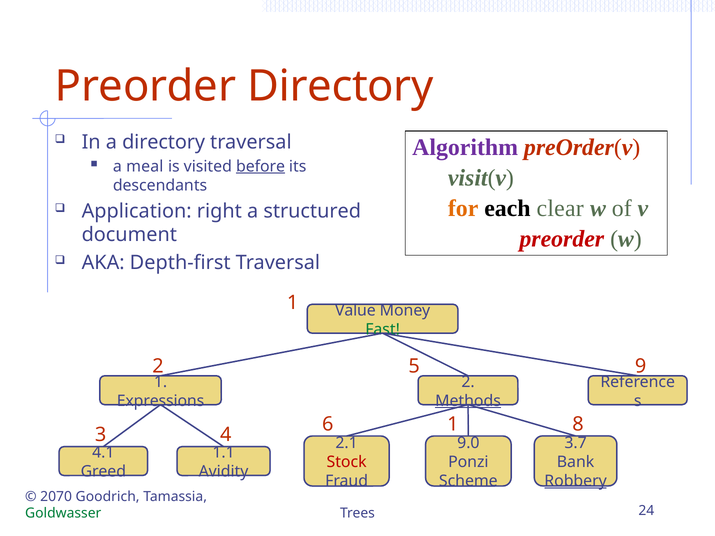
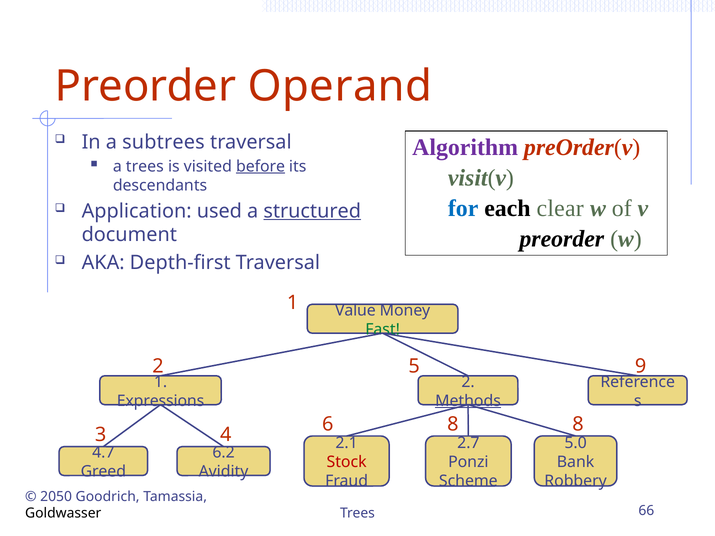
Preorder Directory: Directory -> Operand
a directory: directory -> subtrees
a meal: meal -> trees
for colour: orange -> blue
right: right -> used
structured underline: none -> present
preorder at (562, 239) colour: red -> black
6 1: 1 -> 8
3.7: 3.7 -> 5.0
9.0: 9.0 -> 2.7
4.1: 4.1 -> 4.7
1.1: 1.1 -> 6.2
Robbery underline: present -> none
2070: 2070 -> 2050
Goldwasser colour: green -> black
24: 24 -> 66
